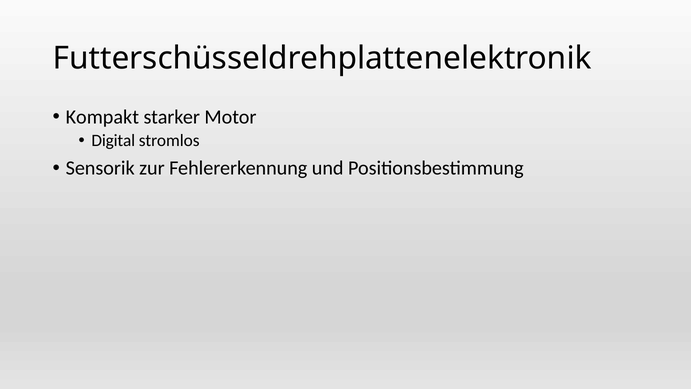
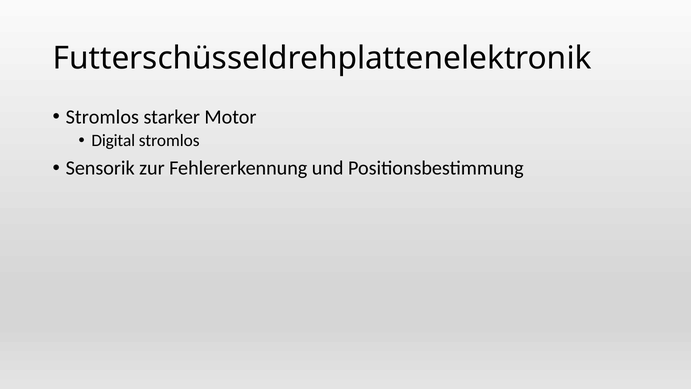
Kompakt at (102, 117): Kompakt -> Stromlos
